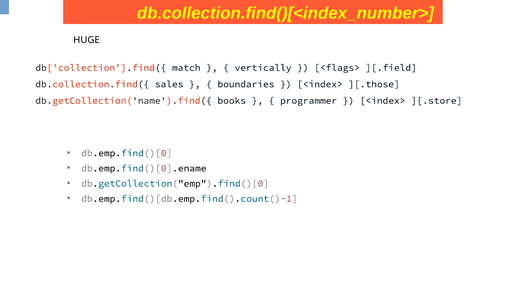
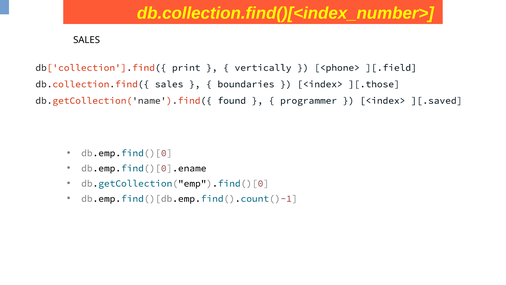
HUGE at (87, 40): HUGE -> SALES
match: match -> print
<flags>: <flags> -> <phone>
books: books -> found
][.store: ][.store -> ][.saved
